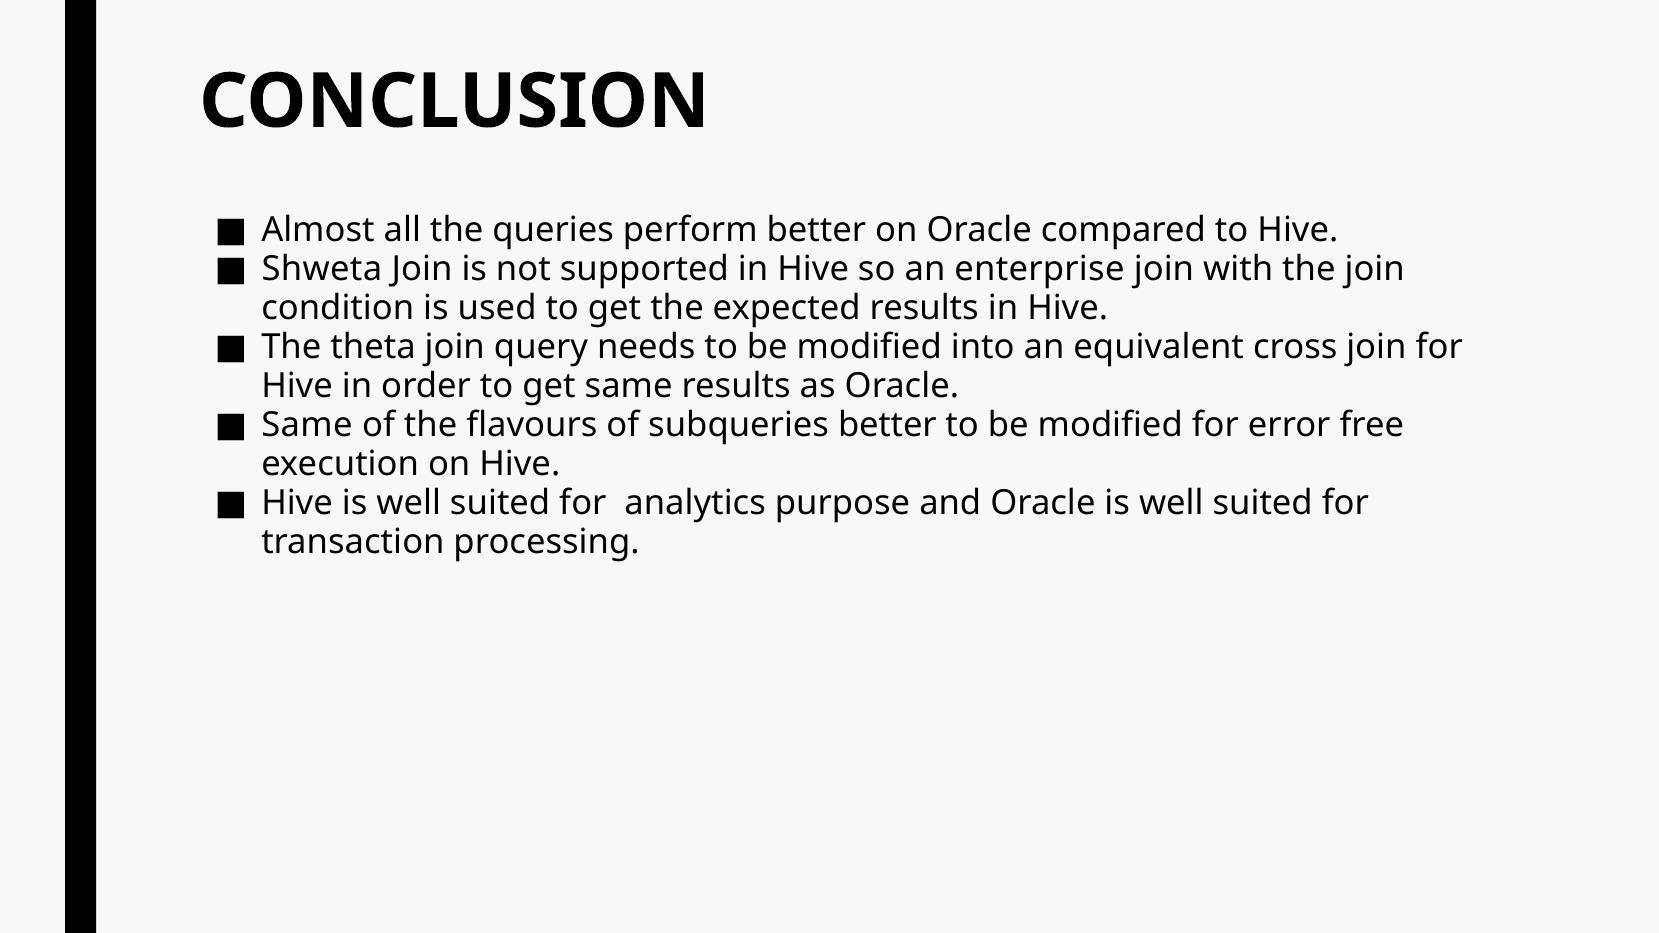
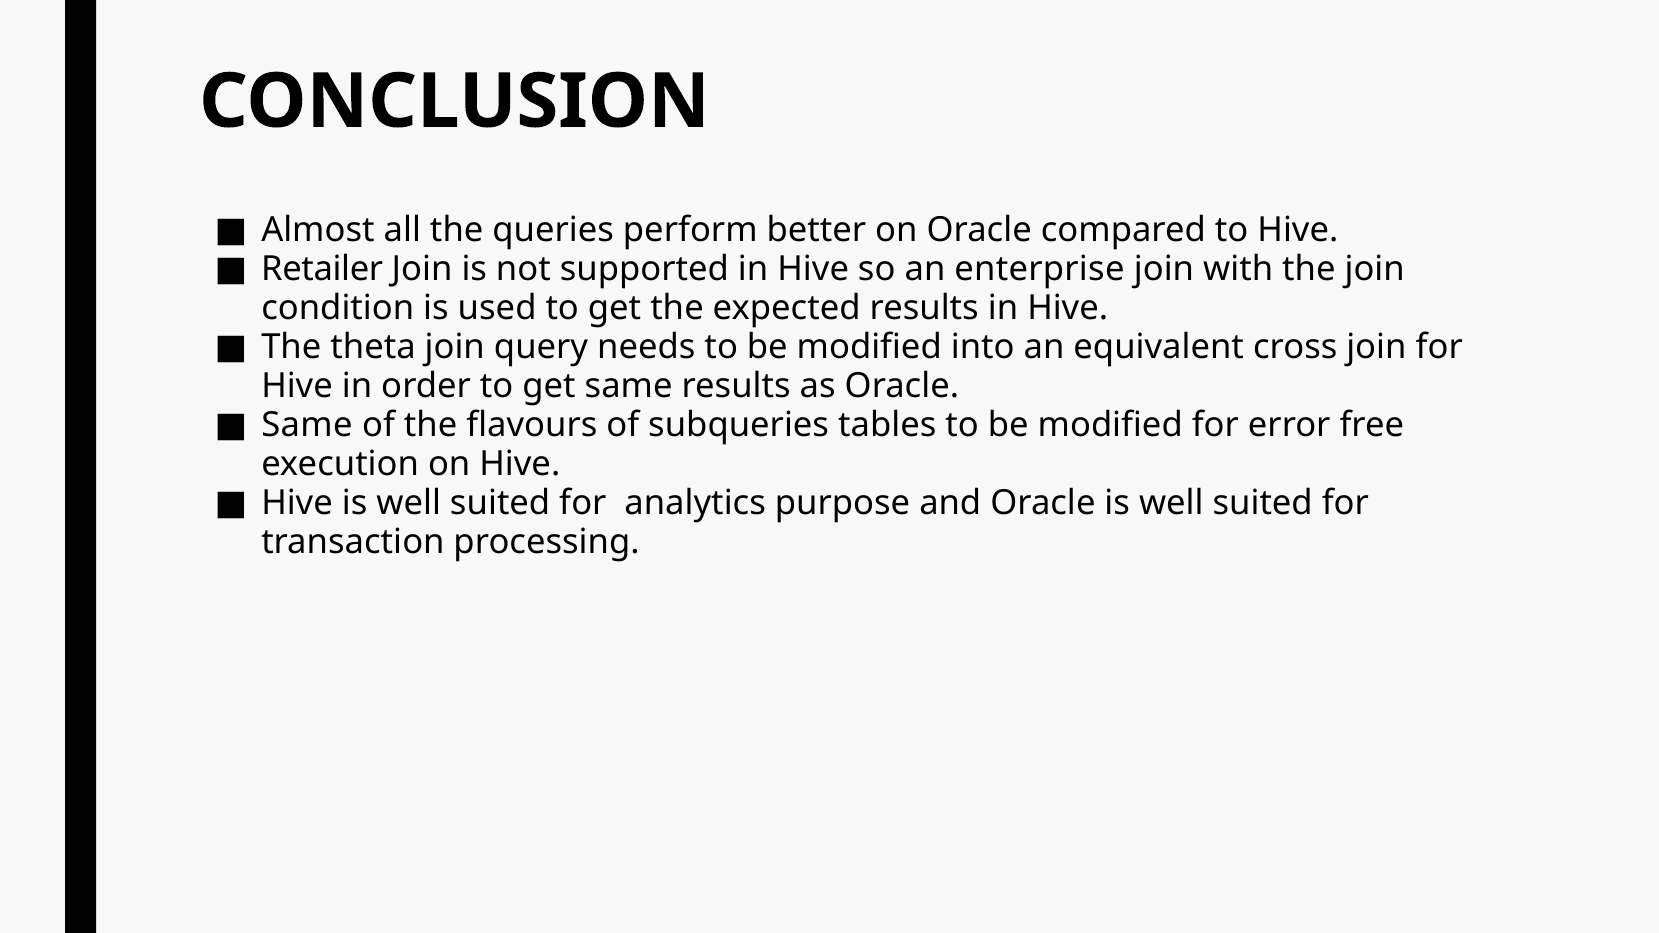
Shweta: Shweta -> Retailer
subqueries better: better -> tables
